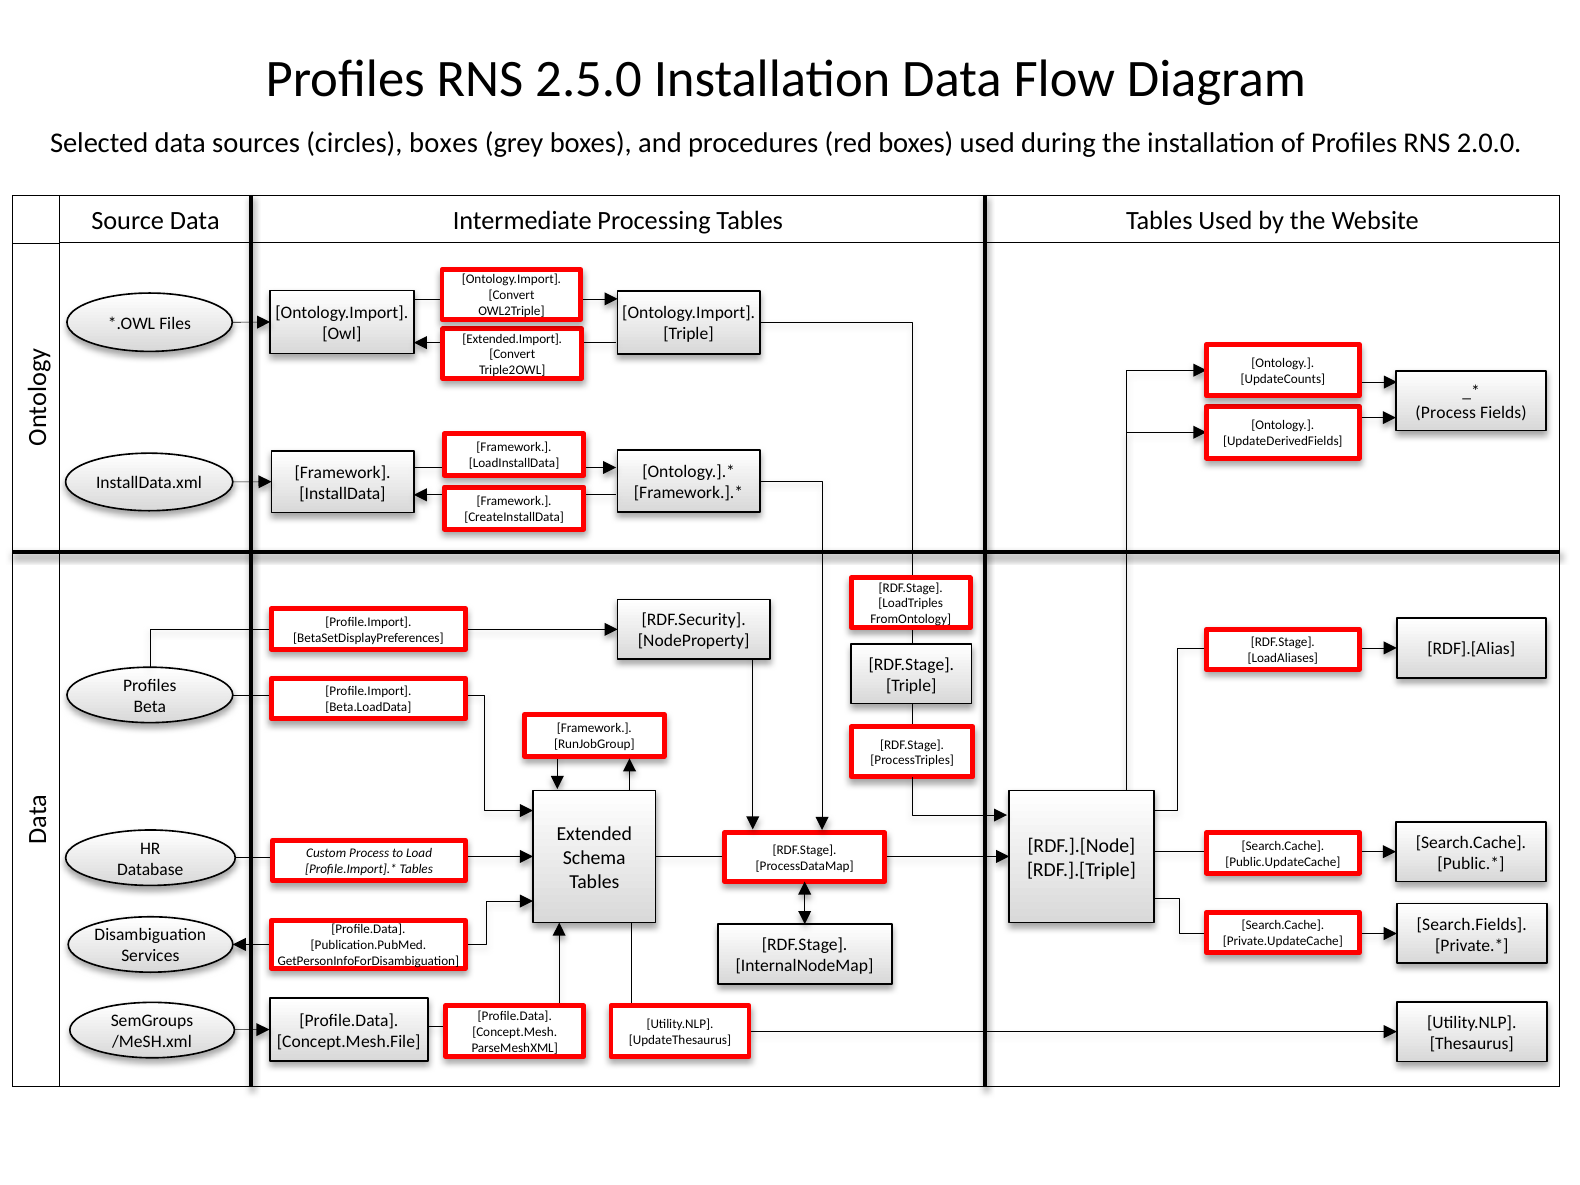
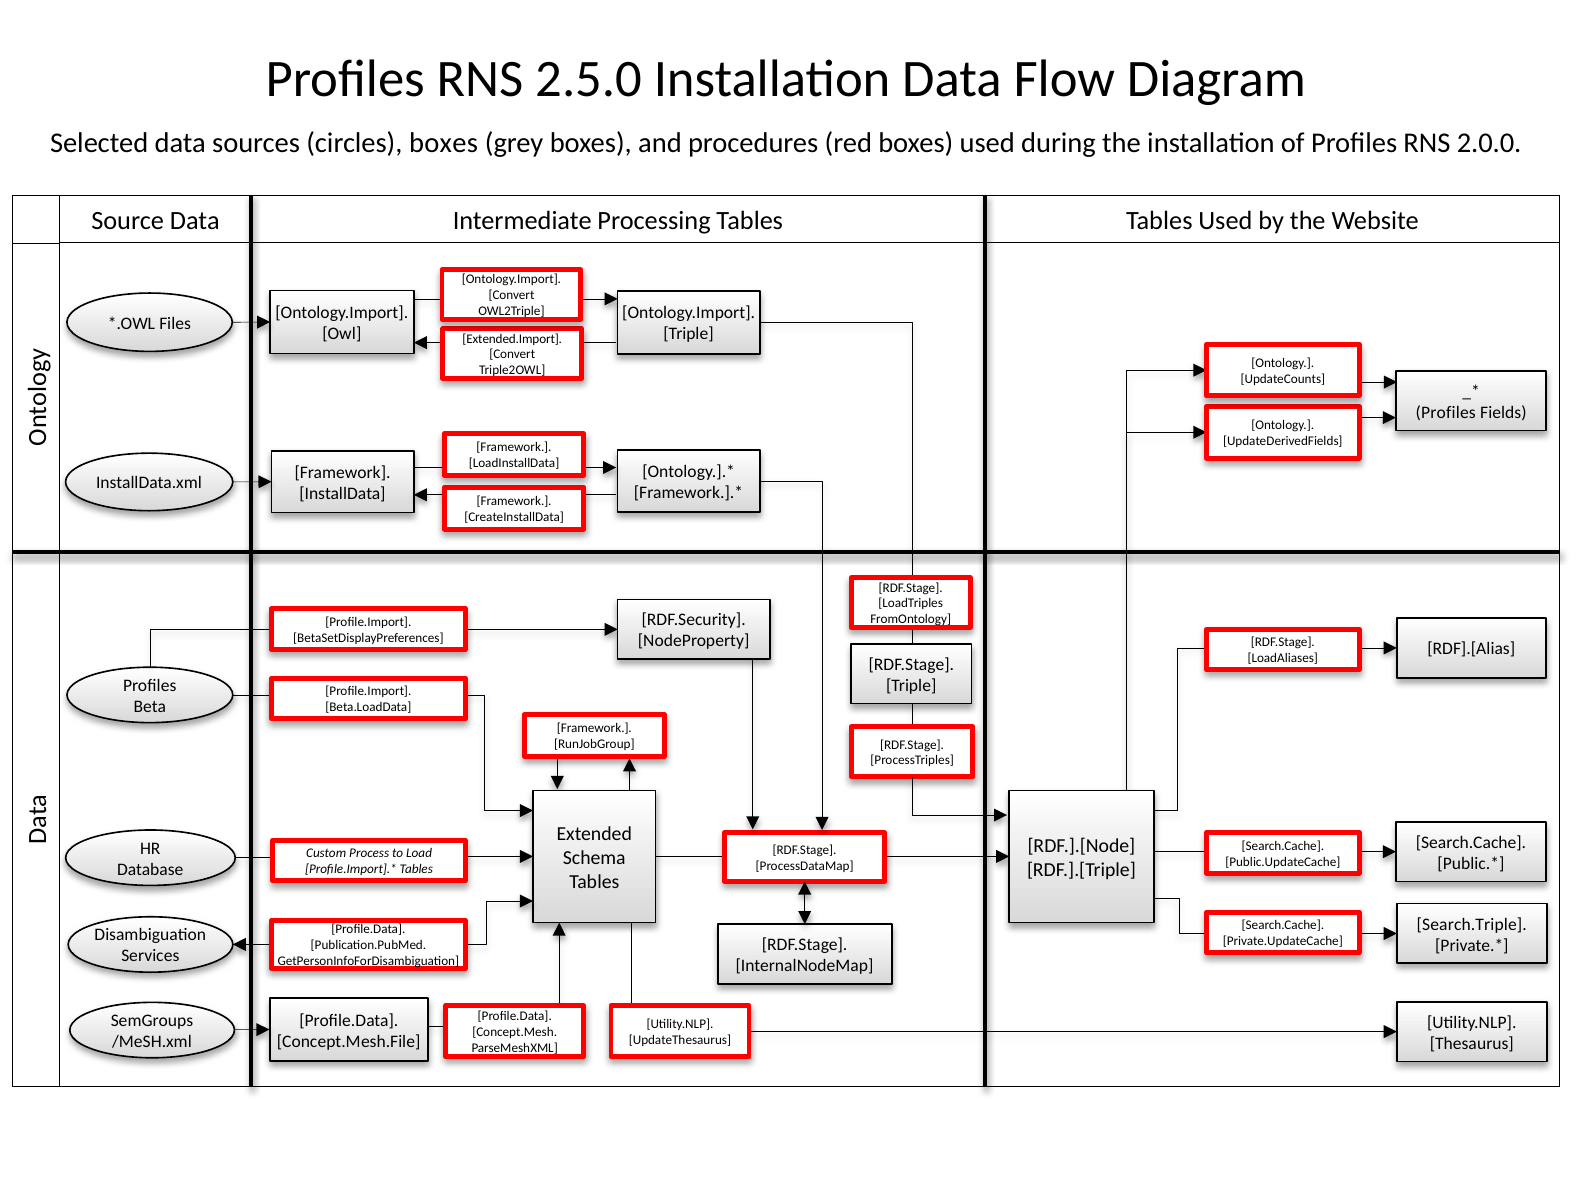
Process at (1446, 412): Process -> Profiles
Search.Fields: Search.Fields -> Search.Triple
